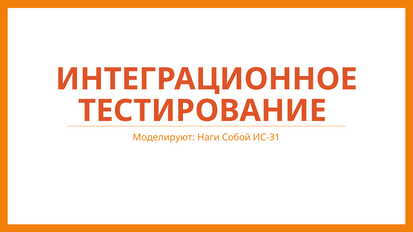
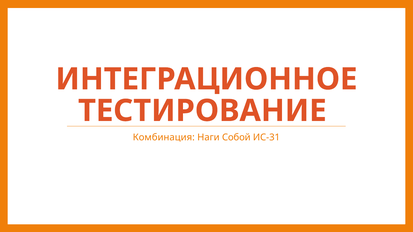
Моделируют: Моделируют -> Комбинация
